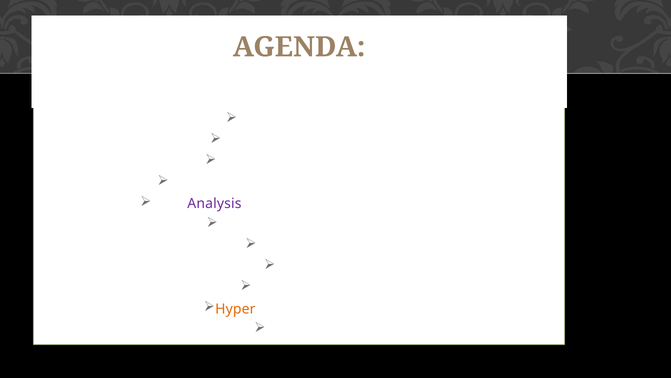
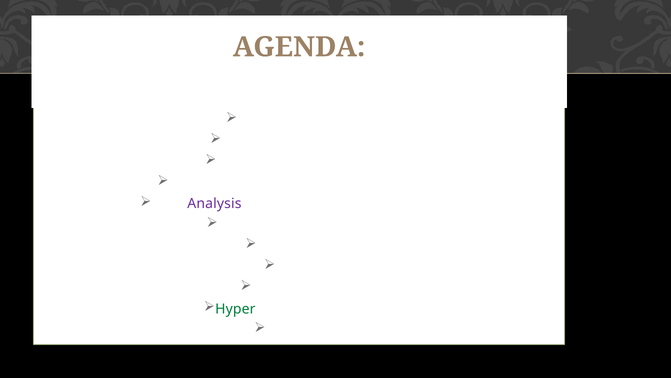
Hyper colour: orange -> green
